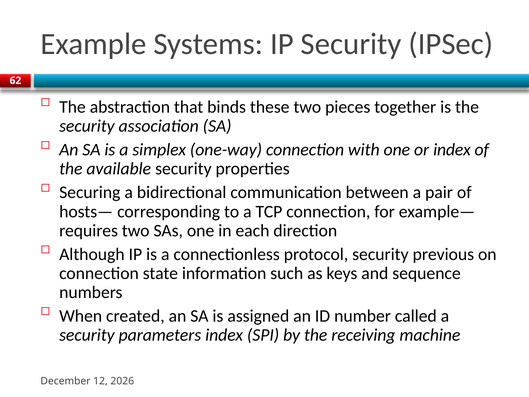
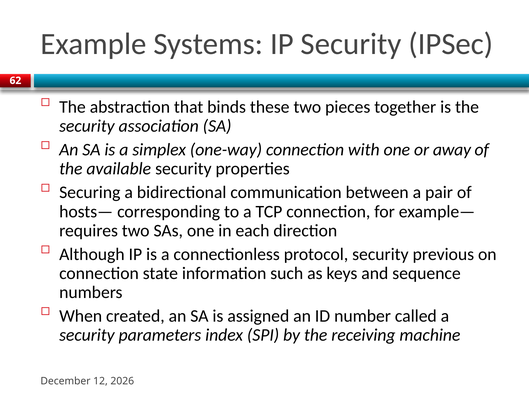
or index: index -> away
